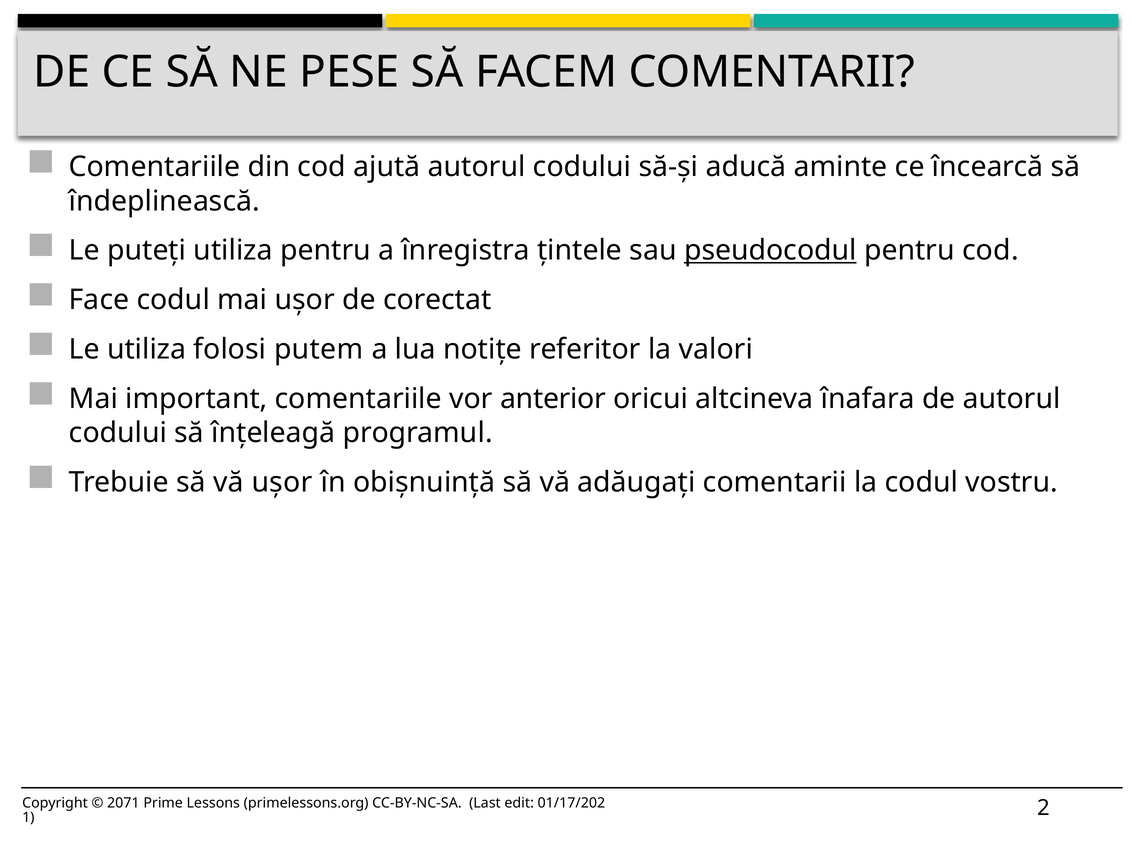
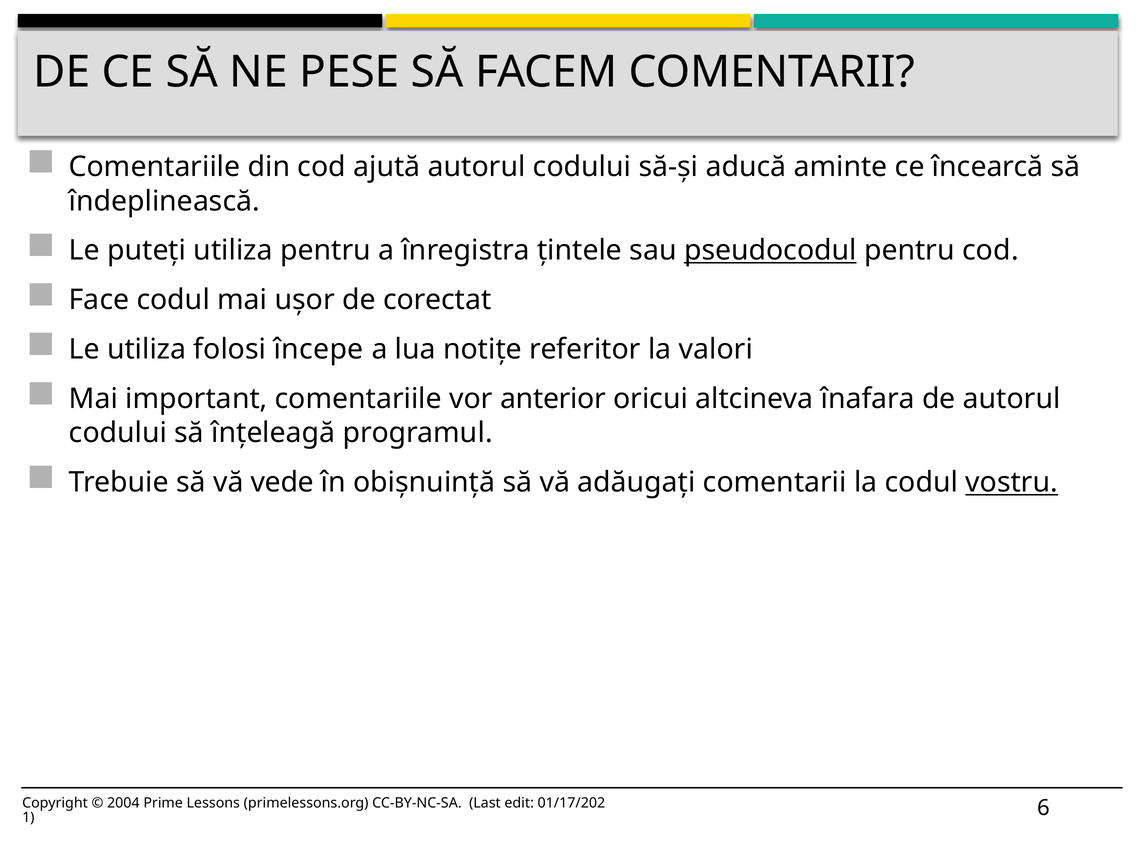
putem: putem -> începe
vă ușor: ușor -> vede
vostru underline: none -> present
2071: 2071 -> 2004
2: 2 -> 6
